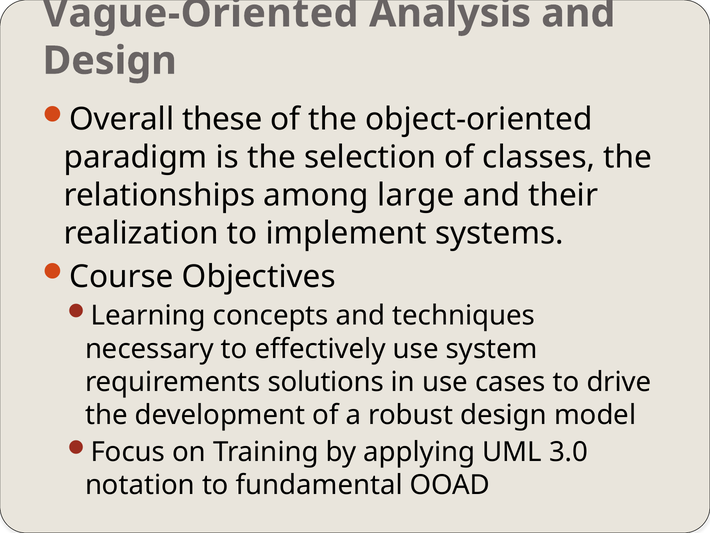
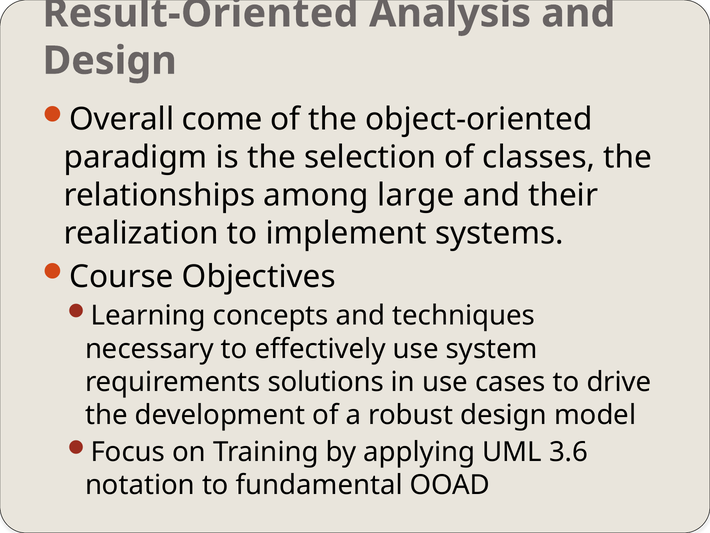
Vague-Oriented: Vague-Oriented -> Result-Oriented
these: these -> come
3.0: 3.0 -> 3.6
